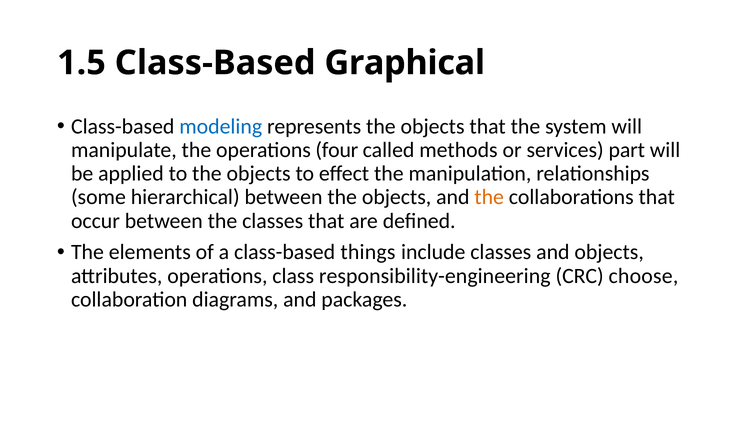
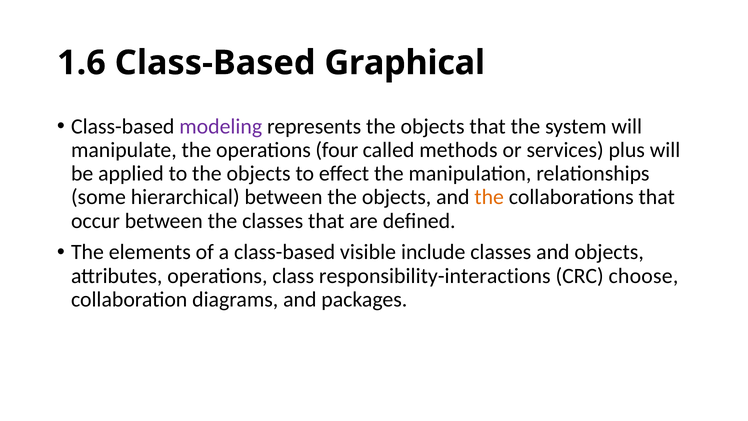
1.5: 1.5 -> 1.6
modeling colour: blue -> purple
part: part -> plus
things: things -> visible
responsibility-engineering: responsibility-engineering -> responsibility-interactions
